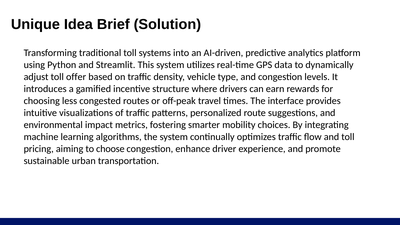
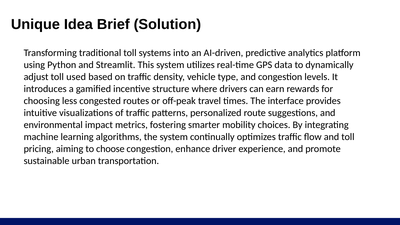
offer: offer -> used
